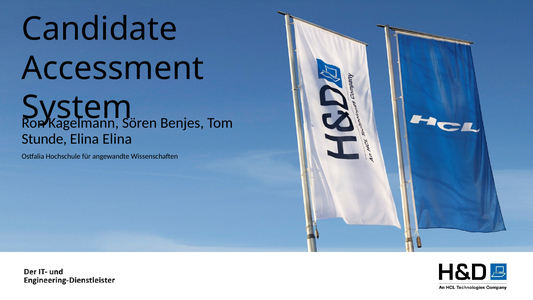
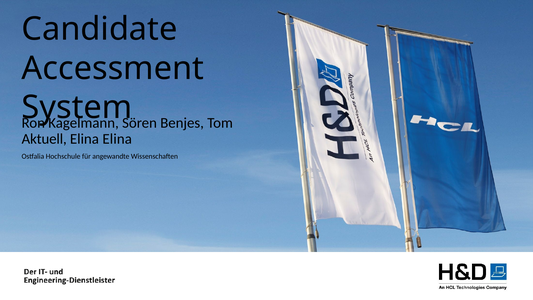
Stunde: Stunde -> Aktuell
